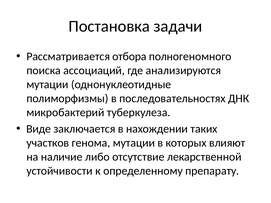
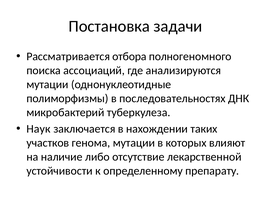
Виде: Виде -> Наук
